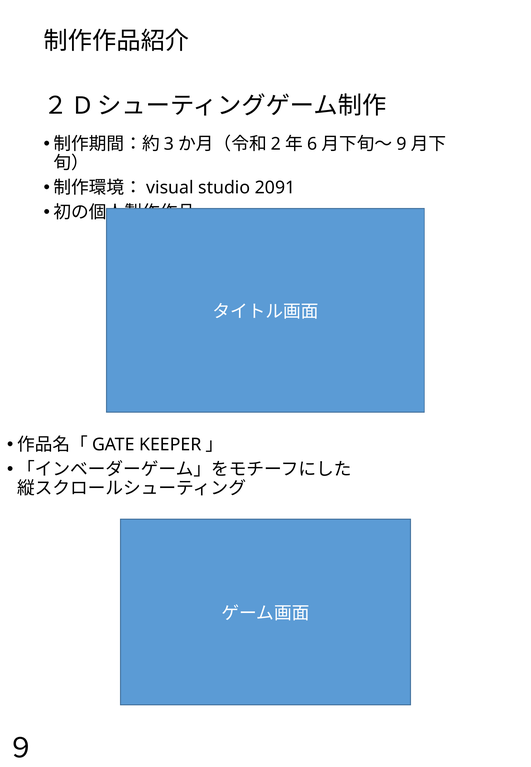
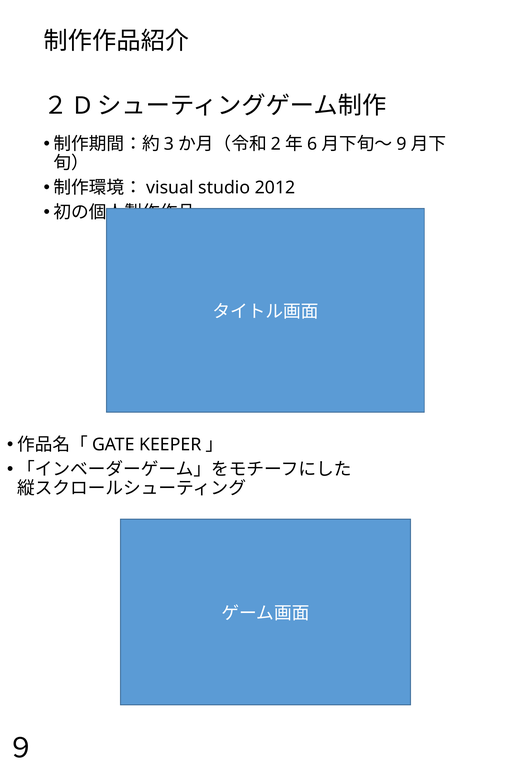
2091: 2091 -> 2012
